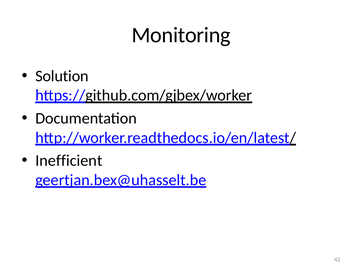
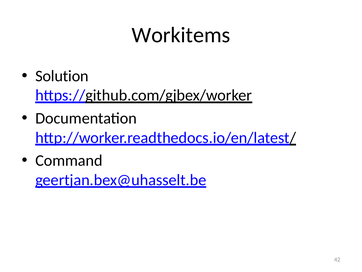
Monitoring: Monitoring -> Workitems
Inefficient: Inefficient -> Command
